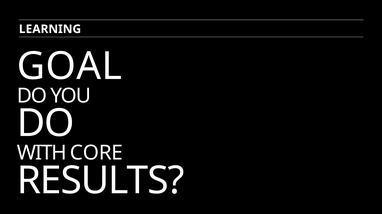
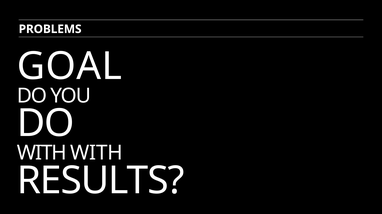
LEARNING: LEARNING -> PROBLEMS
WITH CORE: CORE -> WITH
